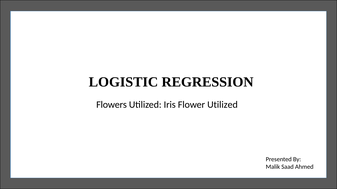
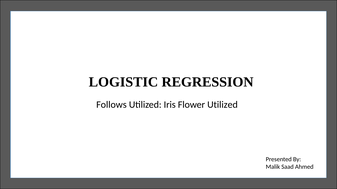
Flowers: Flowers -> Follows
